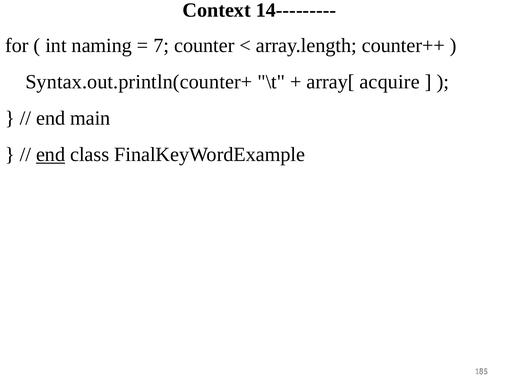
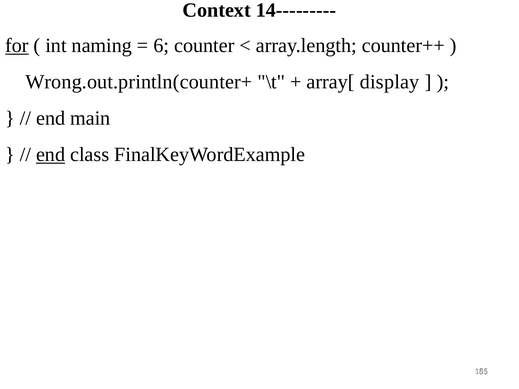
for underline: none -> present
7: 7 -> 6
Syntax.out.println(counter+: Syntax.out.println(counter+ -> Wrong.out.println(counter+
acquire: acquire -> display
